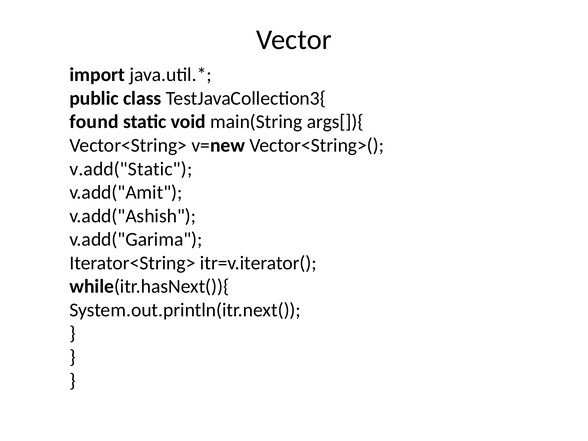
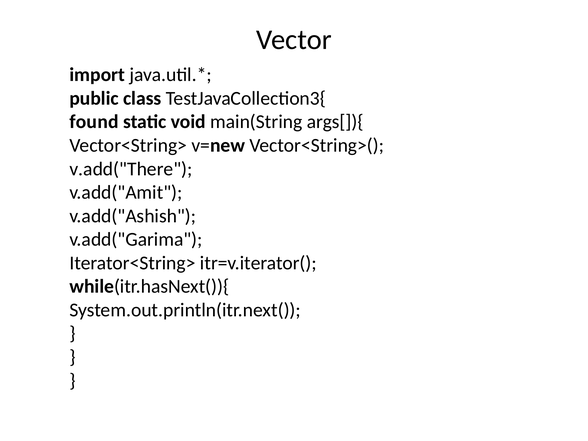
v.add("Static: v.add("Static -> v.add("There
